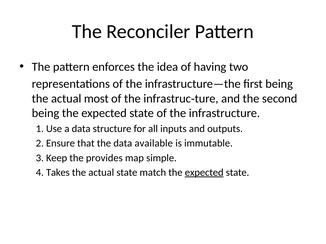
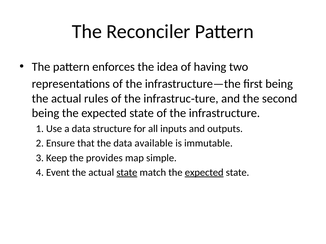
most: most -> rules
Takes: Takes -> Event
state at (127, 173) underline: none -> present
